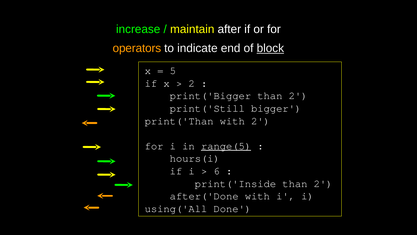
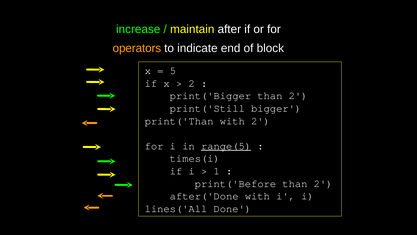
block underline: present -> none
hours(i: hours(i -> times(i
6: 6 -> 1
print('Inside: print('Inside -> print('Before
using('All: using('All -> lines('All
